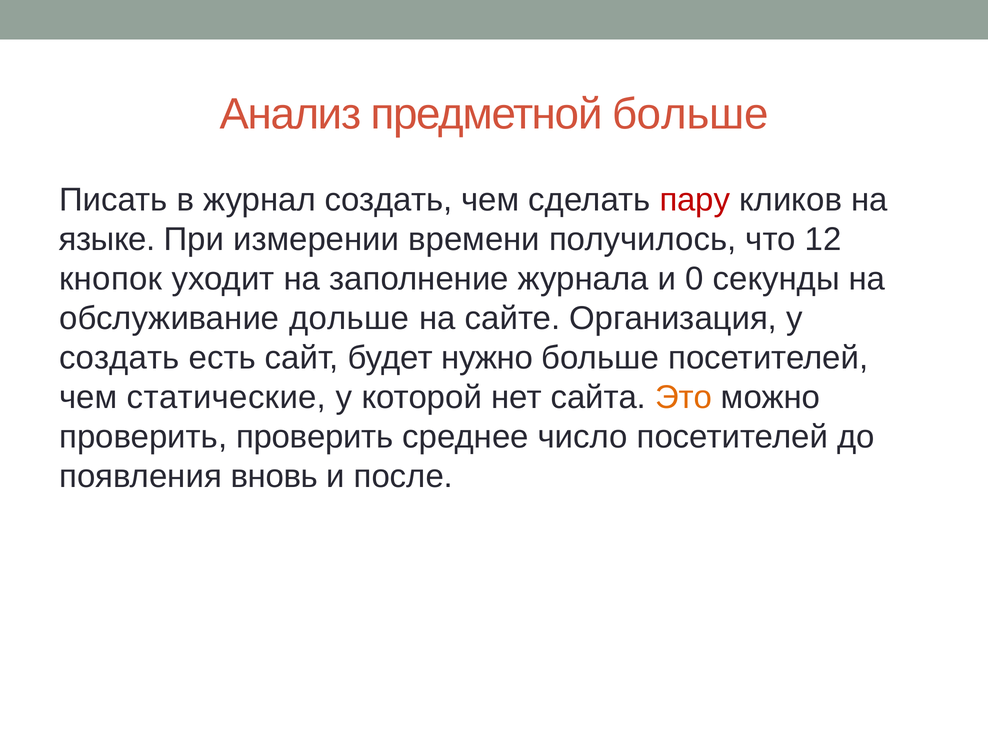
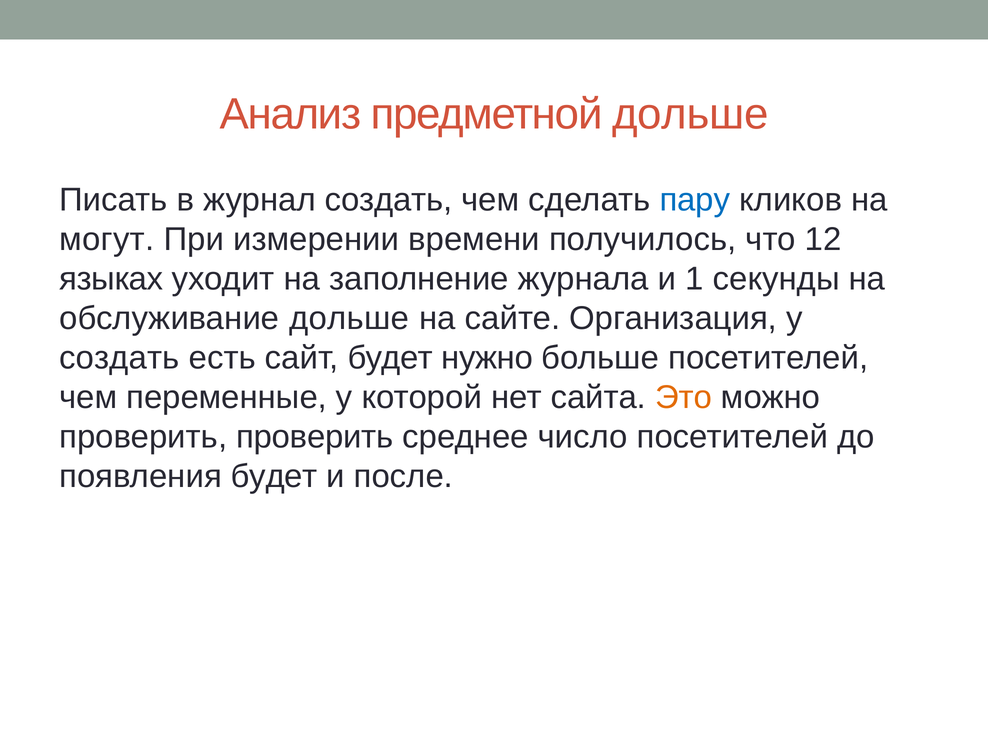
предметной больше: больше -> дольше
пару colour: red -> blue
языке: языке -> могут
кнопок: кнопок -> языках
0: 0 -> 1
статические: статические -> переменные
появления вновь: вновь -> будет
